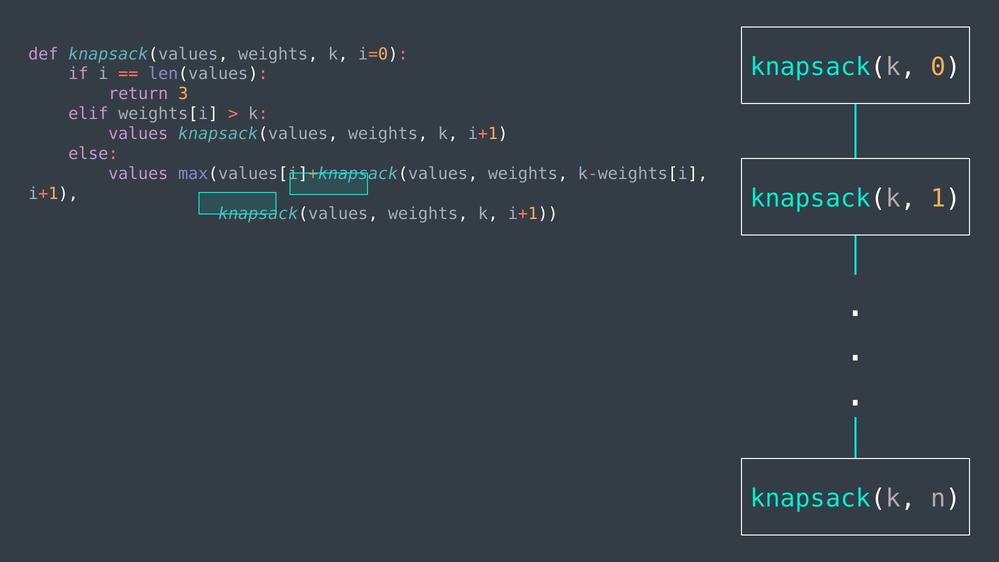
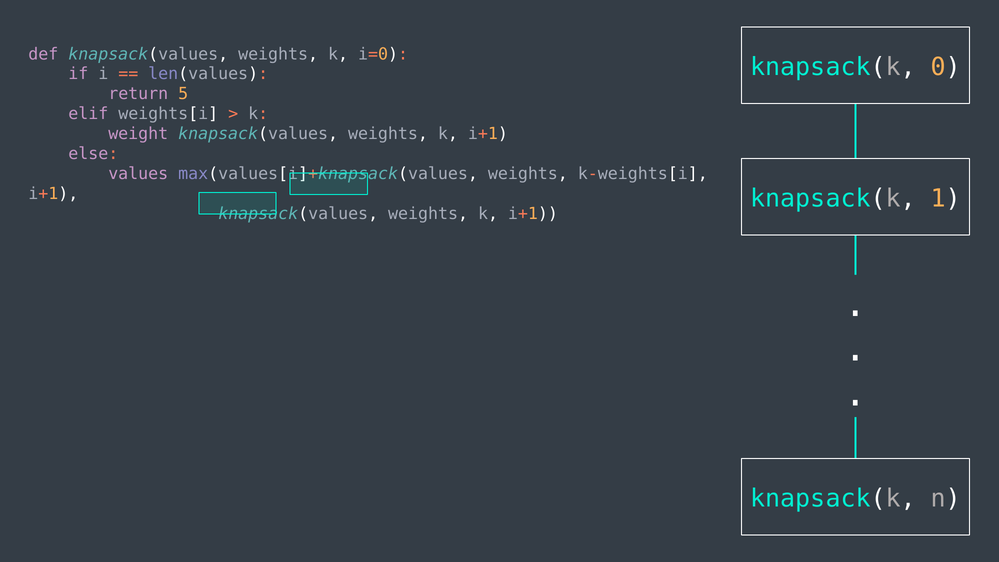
3: 3 -> 5
values at (138, 134): values -> weight
